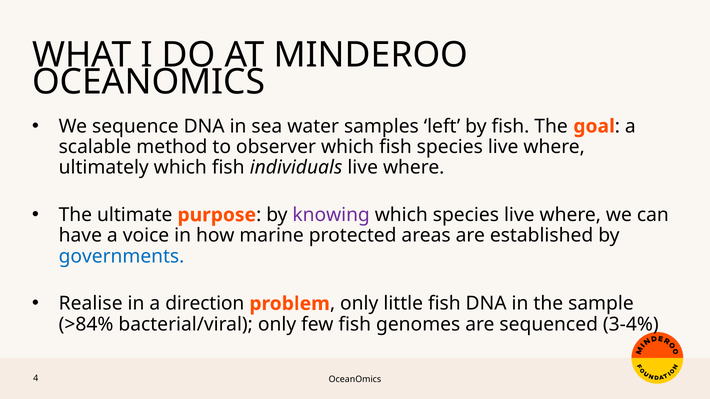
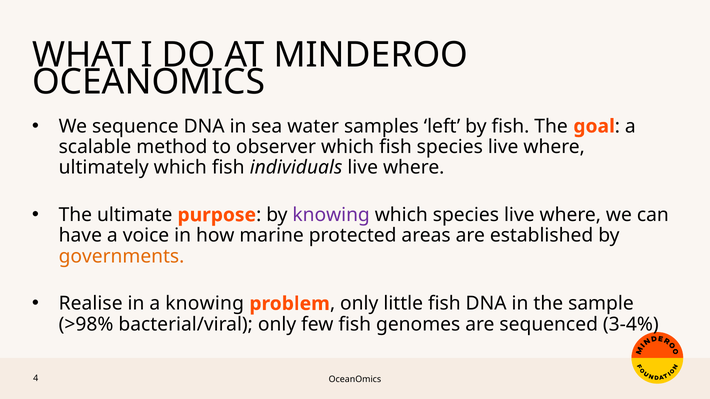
governments colour: blue -> orange
a direction: direction -> knowing
>84%: >84% -> >98%
